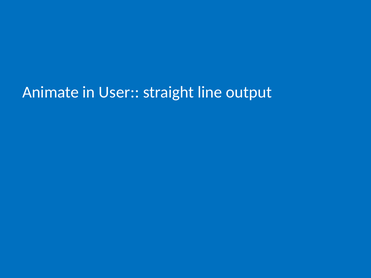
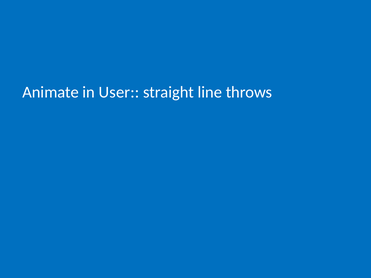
output: output -> throws
